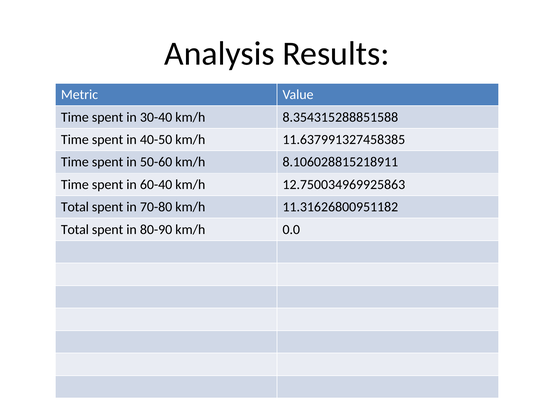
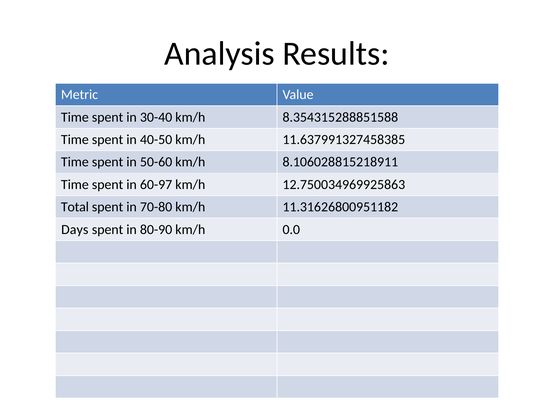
60-40: 60-40 -> 60-97
Total at (75, 229): Total -> Days
